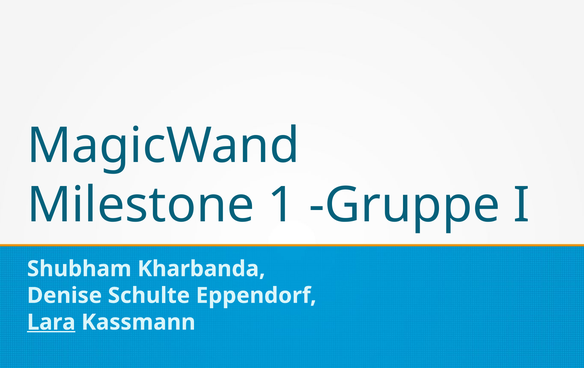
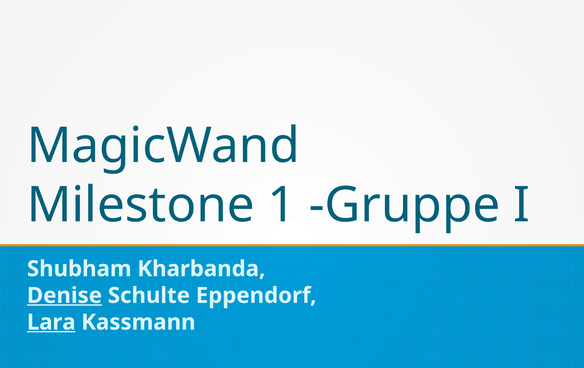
Denise underline: none -> present
